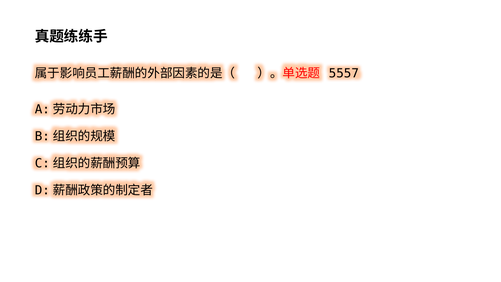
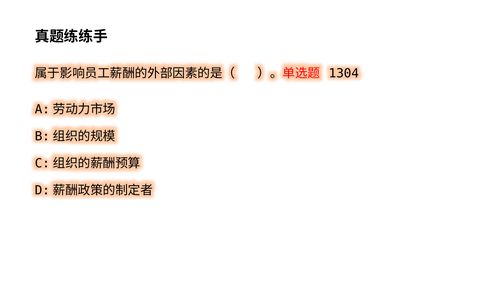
5557: 5557 -> 1304
